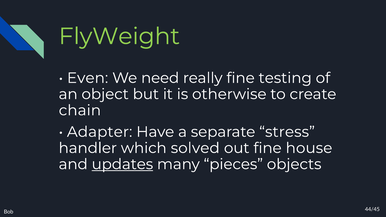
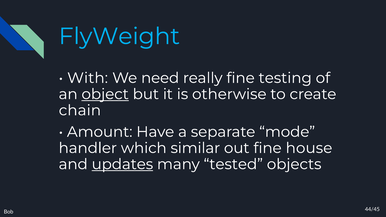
FlyWeight colour: light green -> light blue
Even: Even -> With
object underline: none -> present
Adapter: Adapter -> Amount
stress: stress -> mode
solved: solved -> similar
pieces: pieces -> tested
